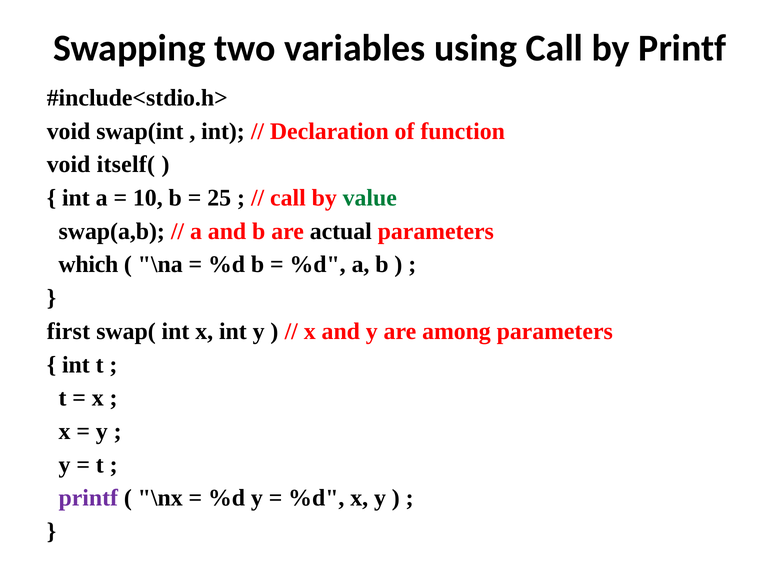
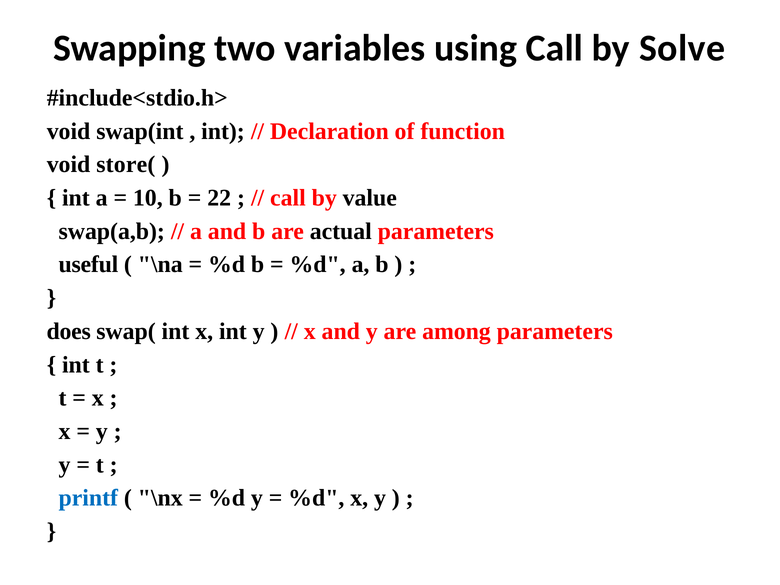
by Printf: Printf -> Solve
itself(: itself( -> store(
25: 25 -> 22
value colour: green -> black
which: which -> useful
first: first -> does
printf at (88, 498) colour: purple -> blue
